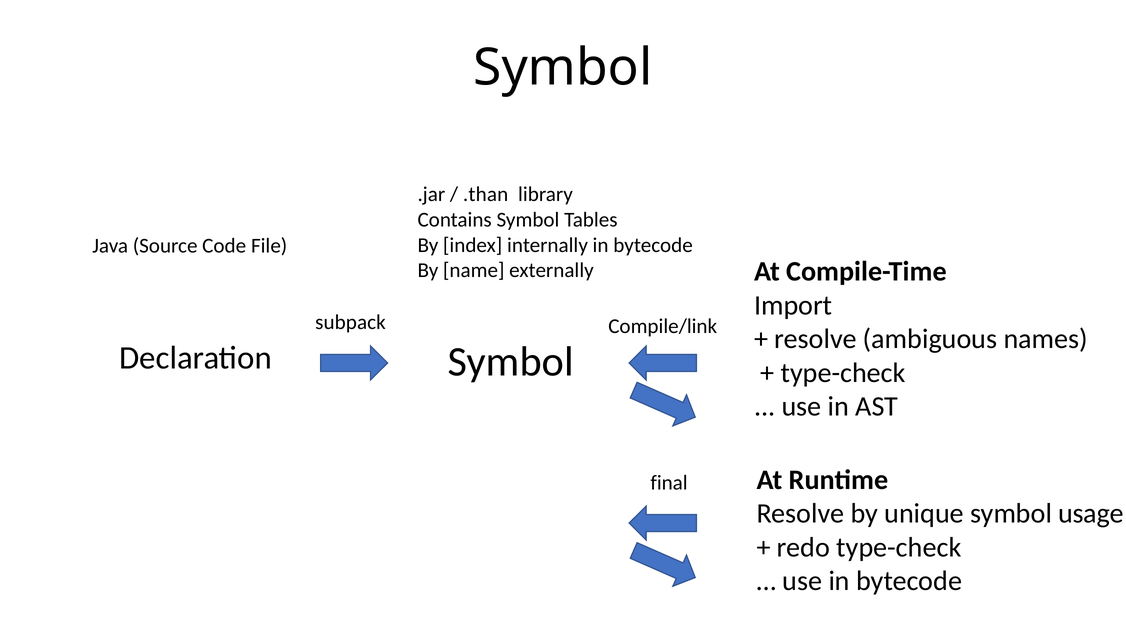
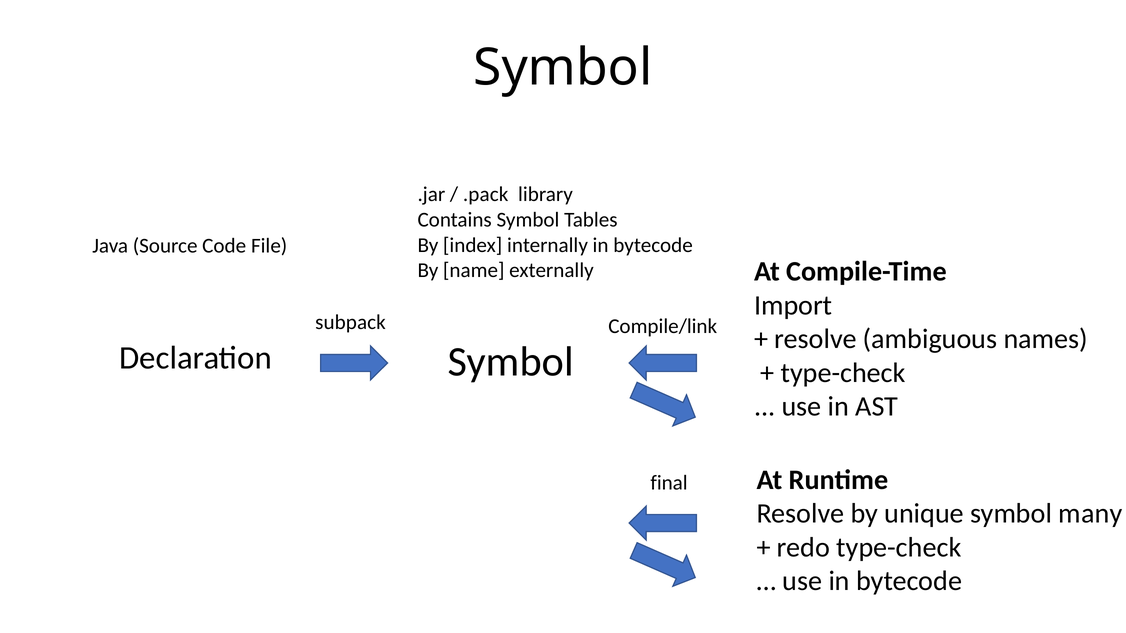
.than: .than -> .pack
usage: usage -> many
